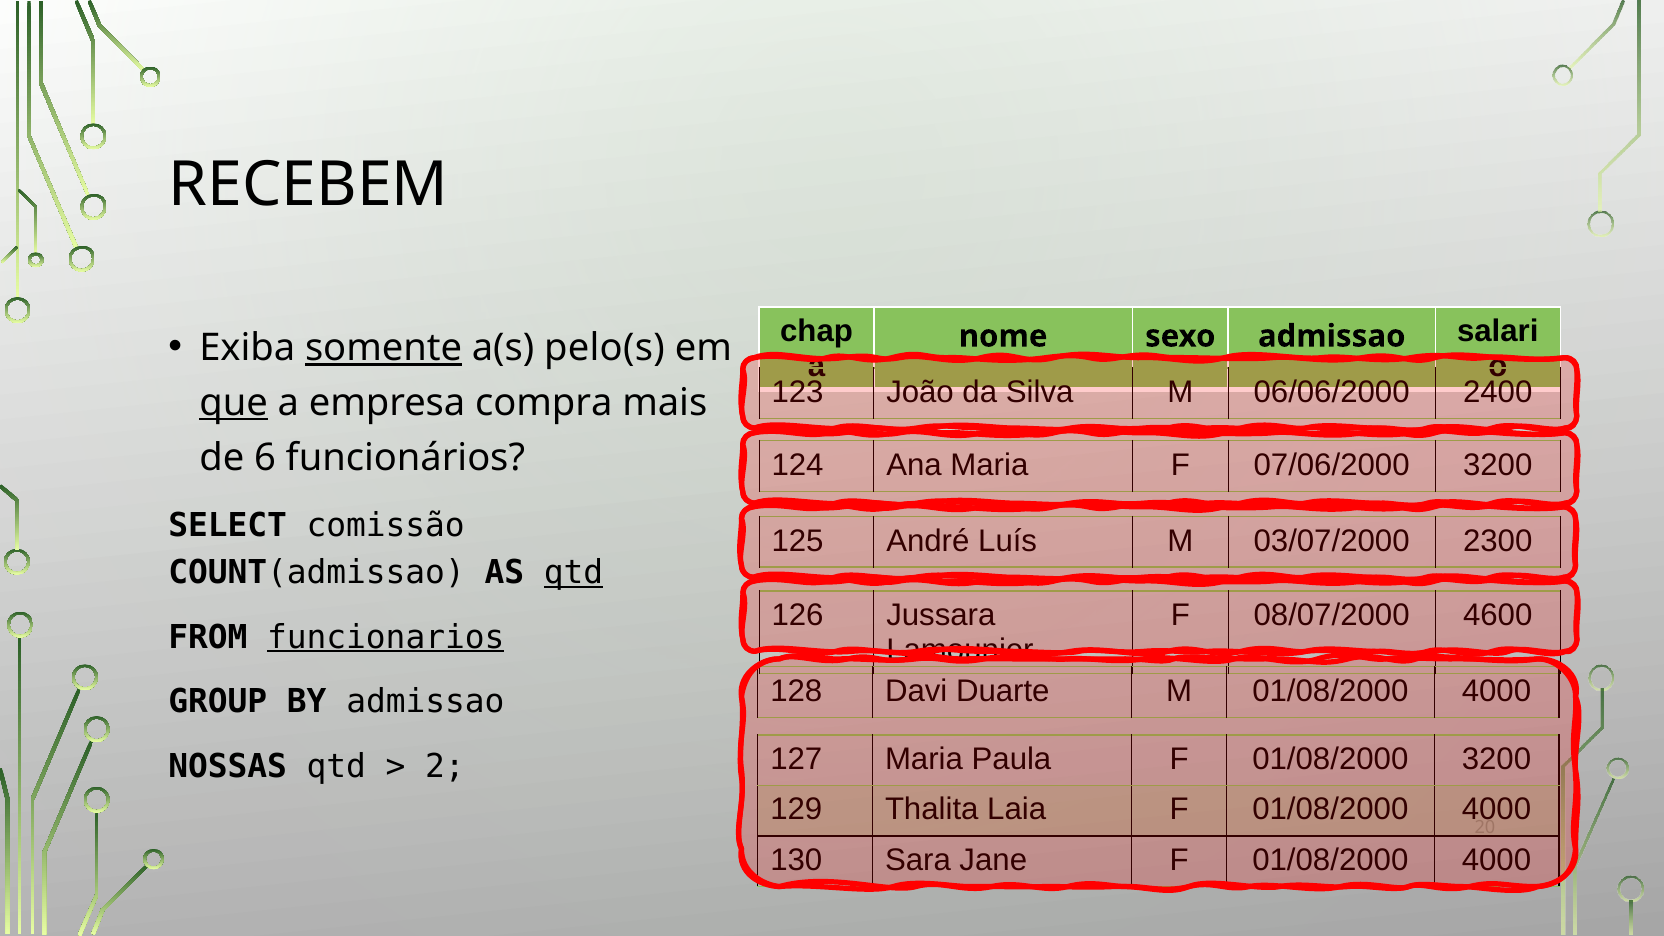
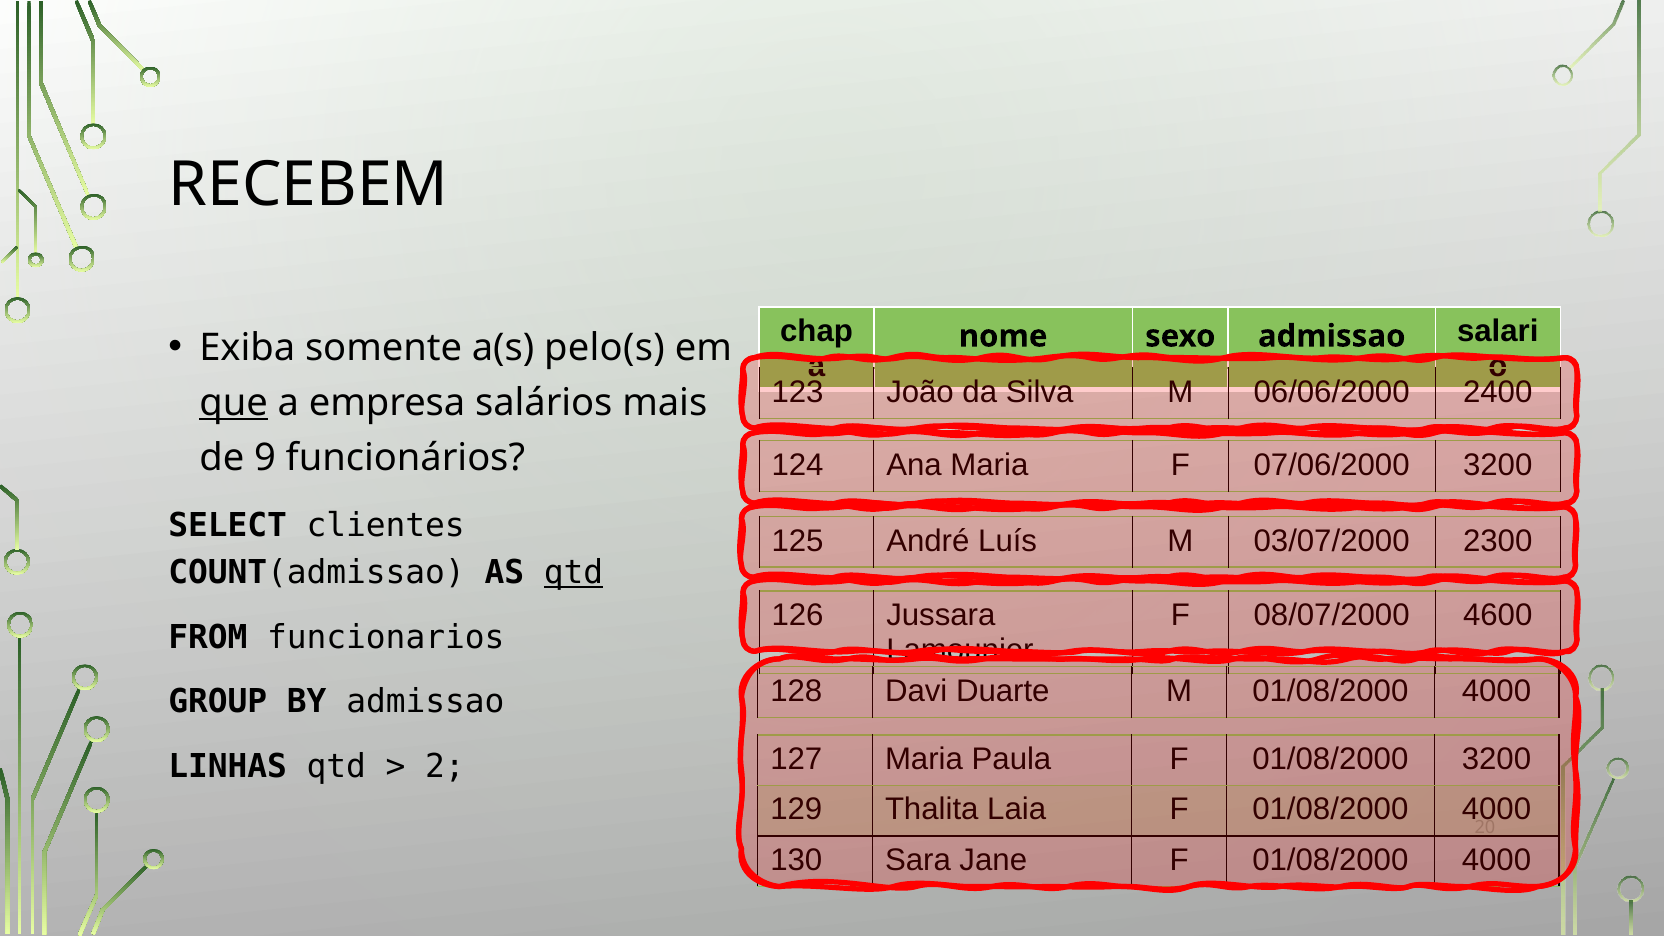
somente underline: present -> none
compra: compra -> salários
6: 6 -> 9
comissão: comissão -> clientes
funcionarios underline: present -> none
NOSSAS: NOSSAS -> LINHAS
